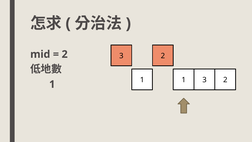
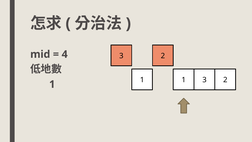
2 at (65, 54): 2 -> 4
